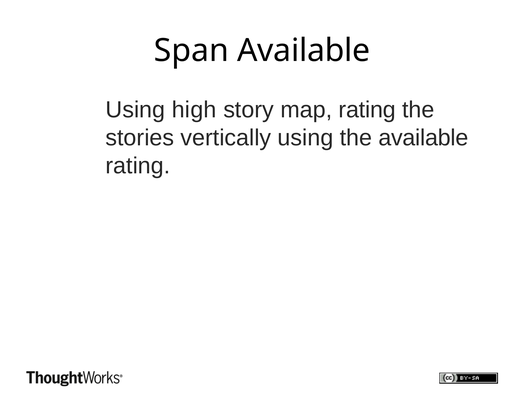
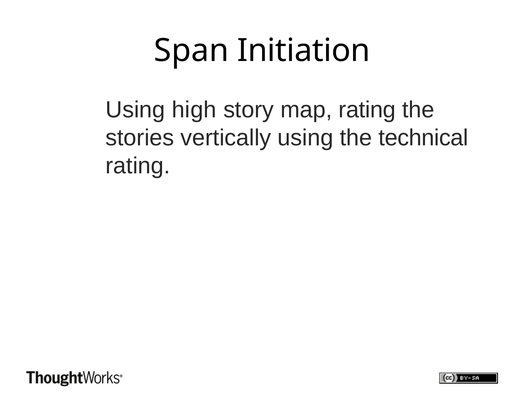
Span Available: Available -> Initiation
the available: available -> technical
